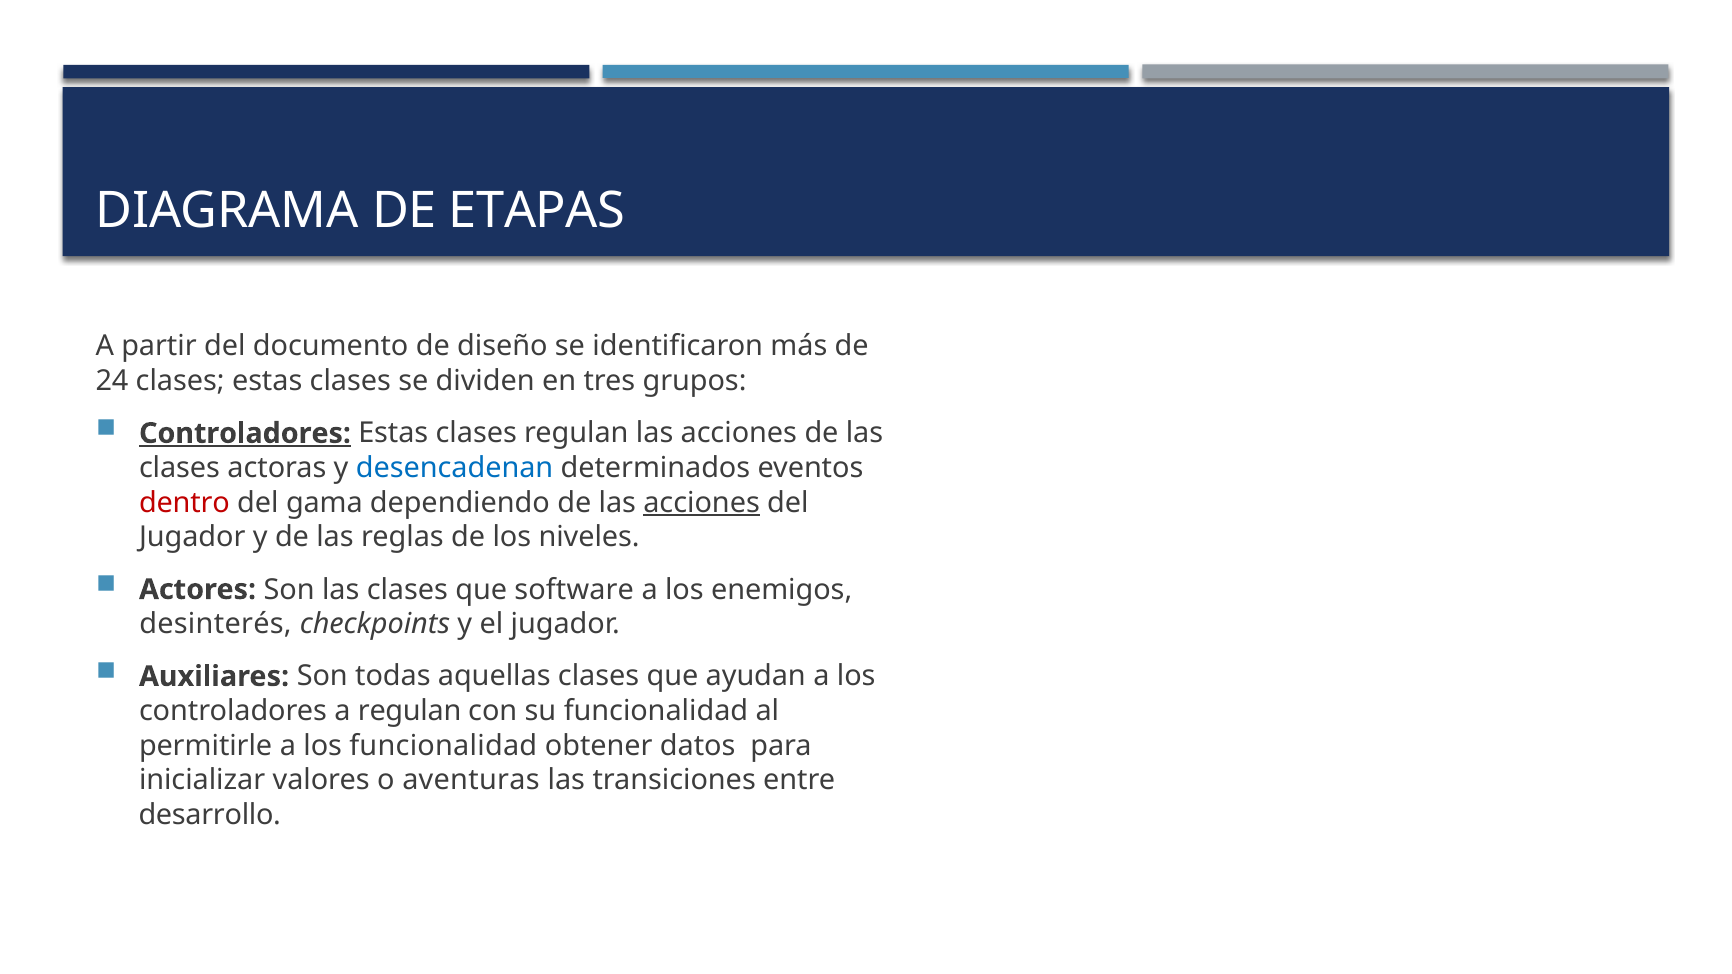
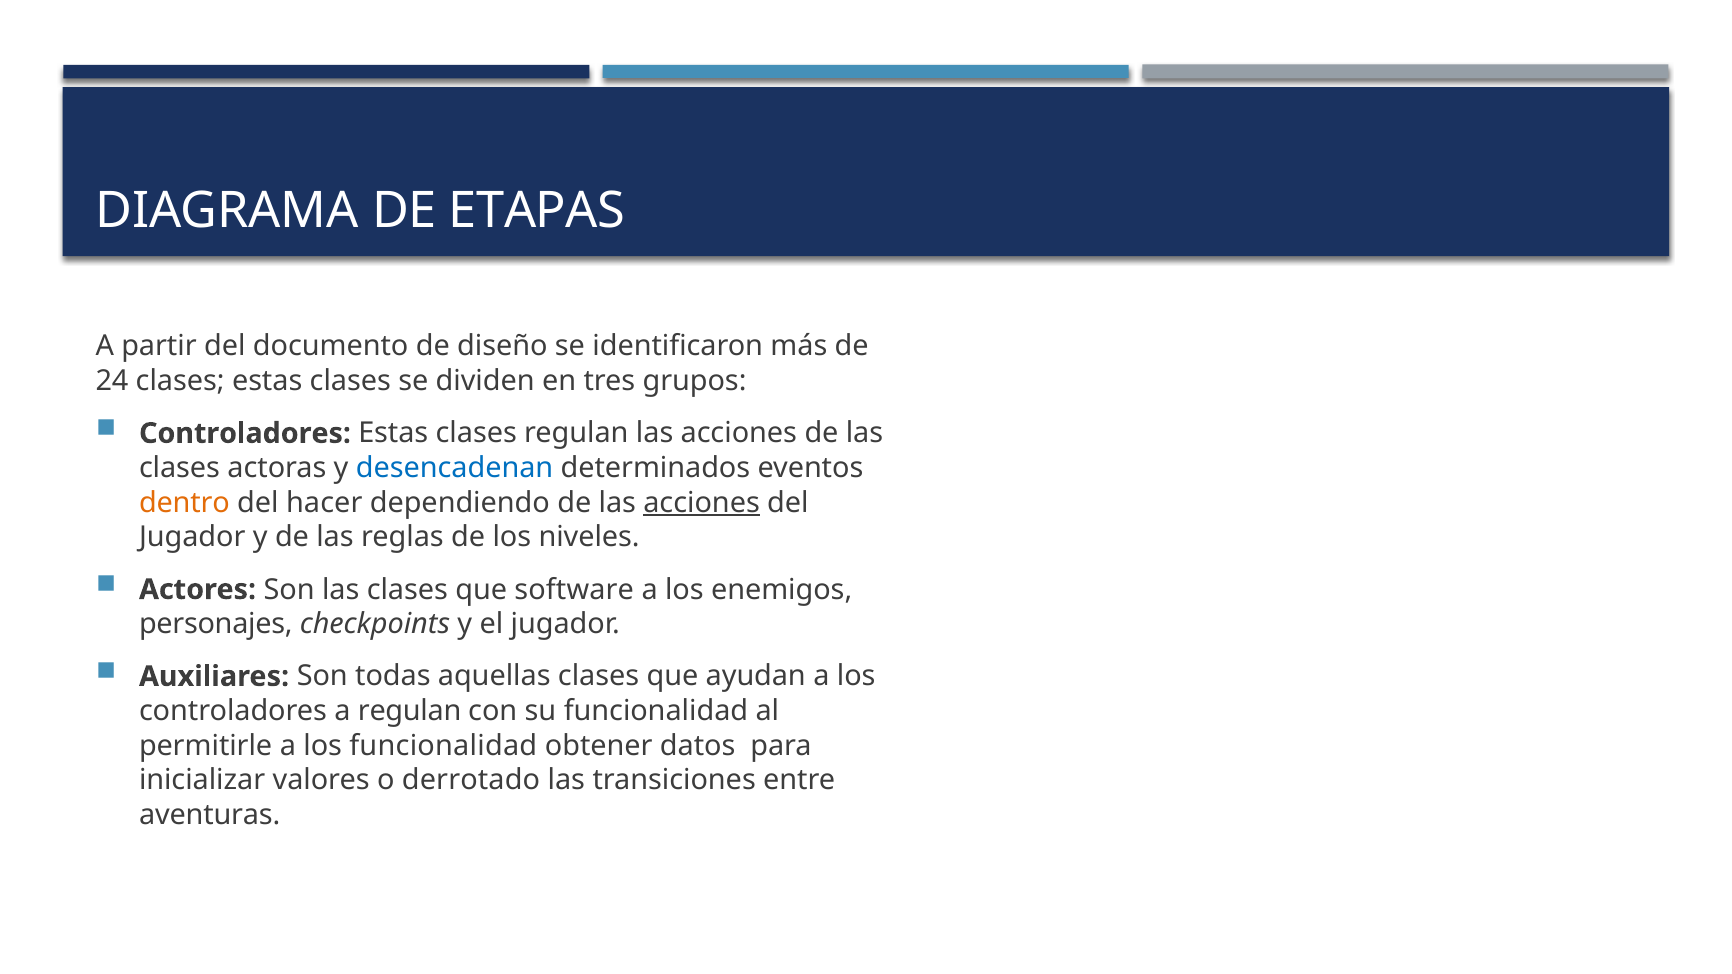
Controladores at (245, 433) underline: present -> none
dentro colour: red -> orange
gama: gama -> hacer
desinterés: desinterés -> personajes
aventuras: aventuras -> derrotado
desarrollo: desarrollo -> aventuras
